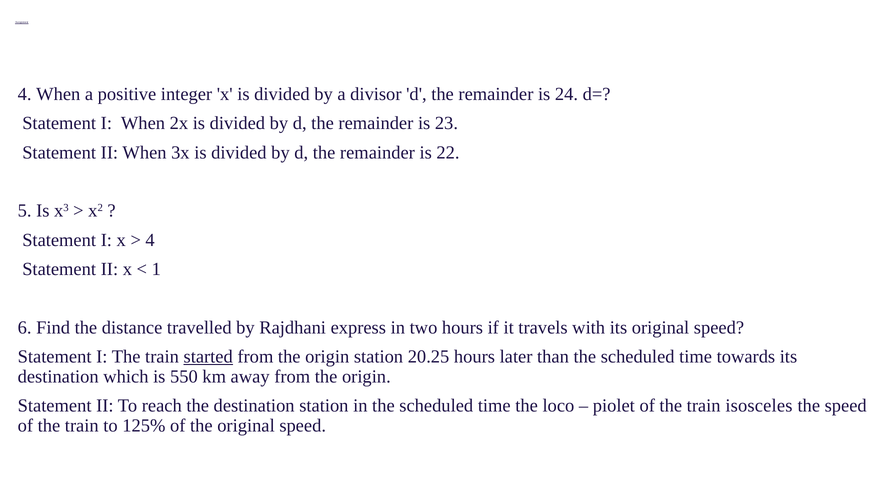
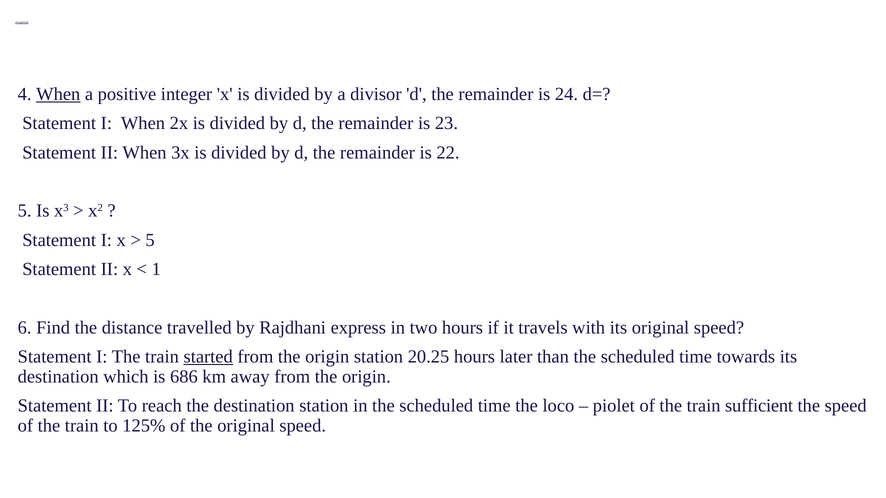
When at (58, 94) underline: none -> present
4 at (150, 240): 4 -> 5
550: 550 -> 686
isosceles: isosceles -> sufficient
